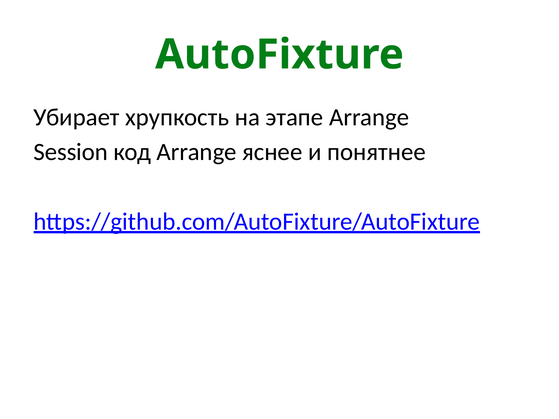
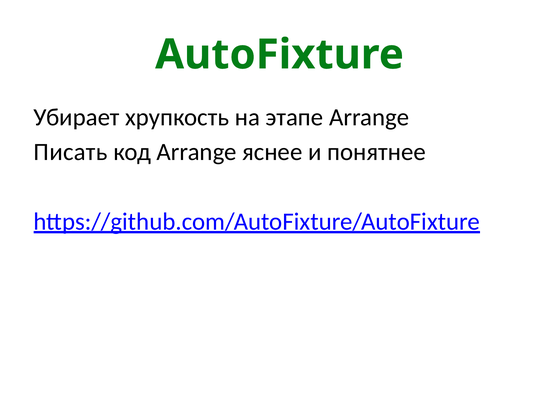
Session: Session -> Писать
